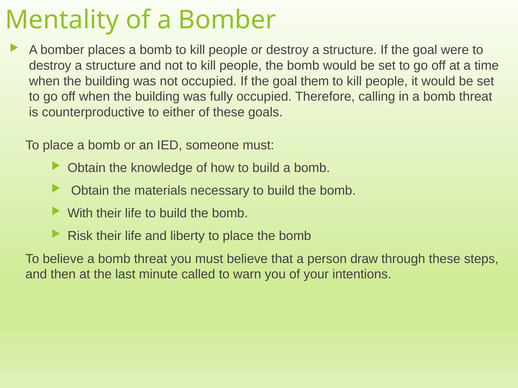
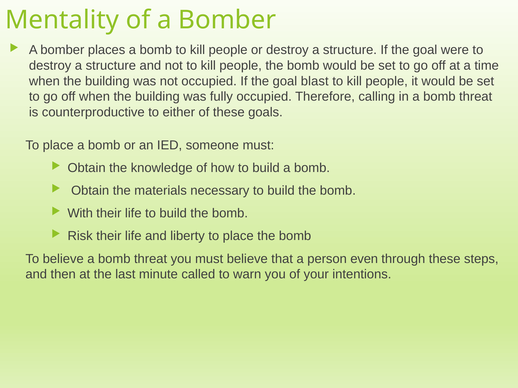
them: them -> blast
draw: draw -> even
